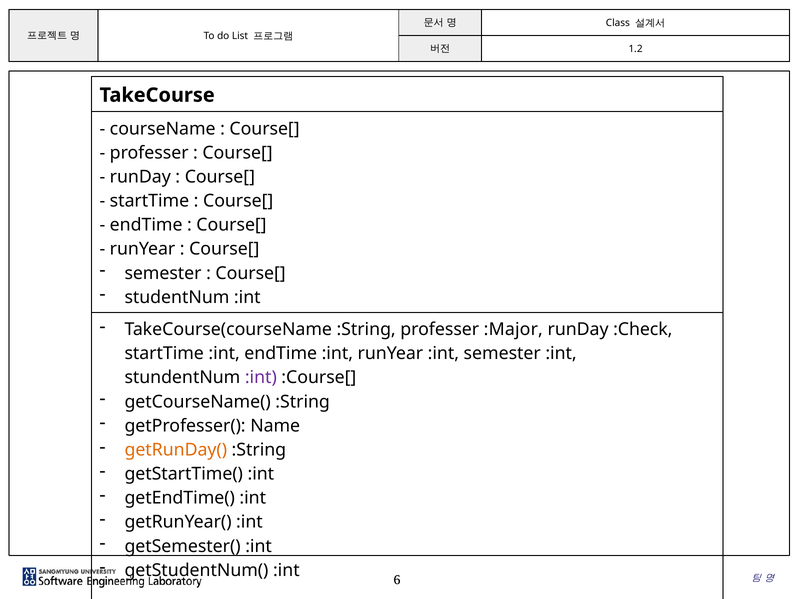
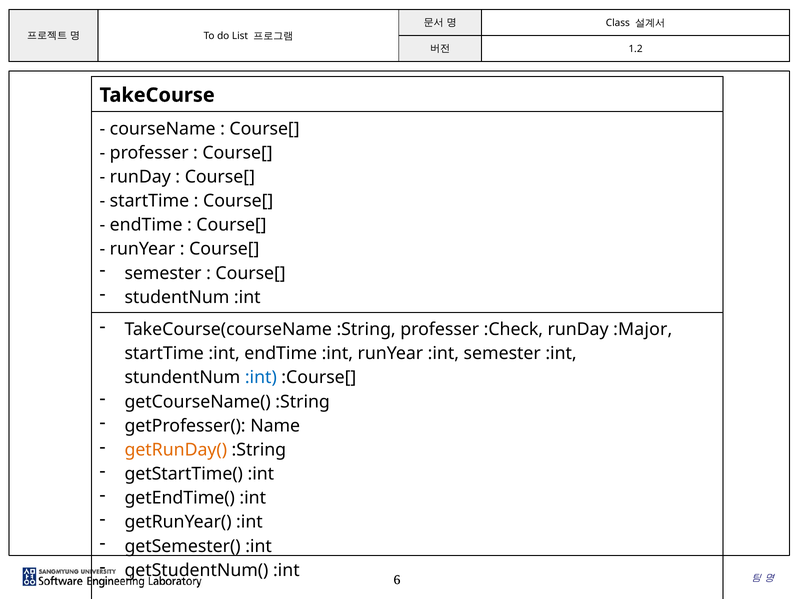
:Major: :Major -> :Check
:Check: :Check -> :Major
:int at (261, 378) colour: purple -> blue
